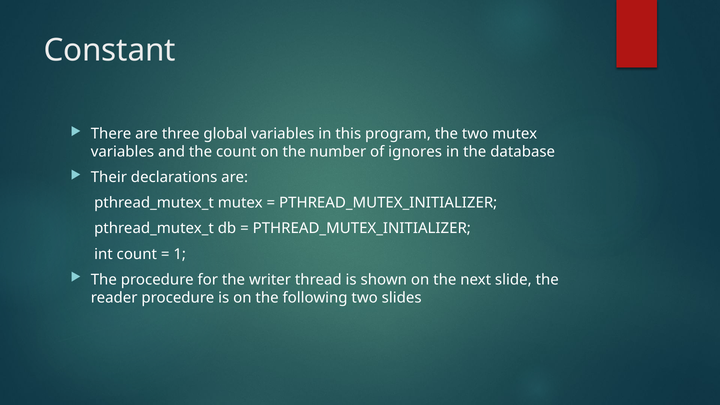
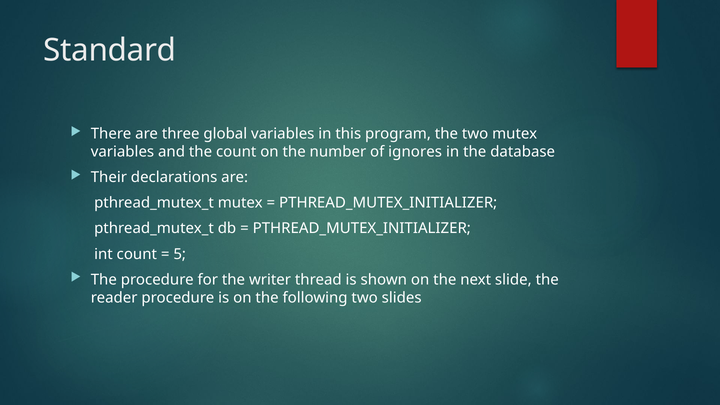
Constant: Constant -> Standard
1: 1 -> 5
